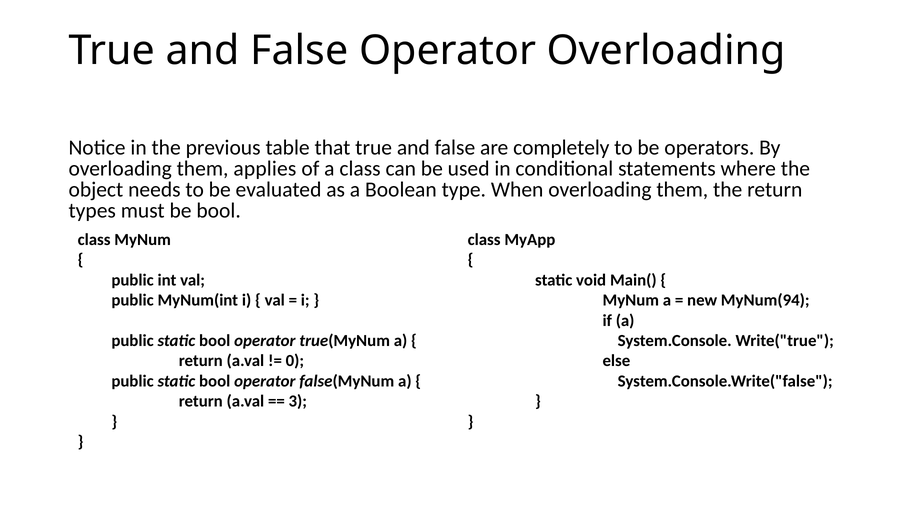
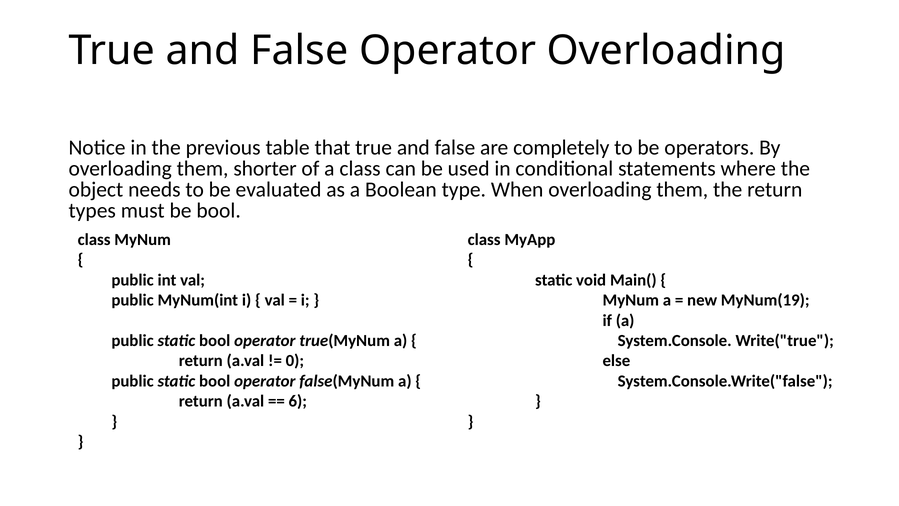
applies: applies -> shorter
MyNum(94: MyNum(94 -> MyNum(19
3: 3 -> 6
